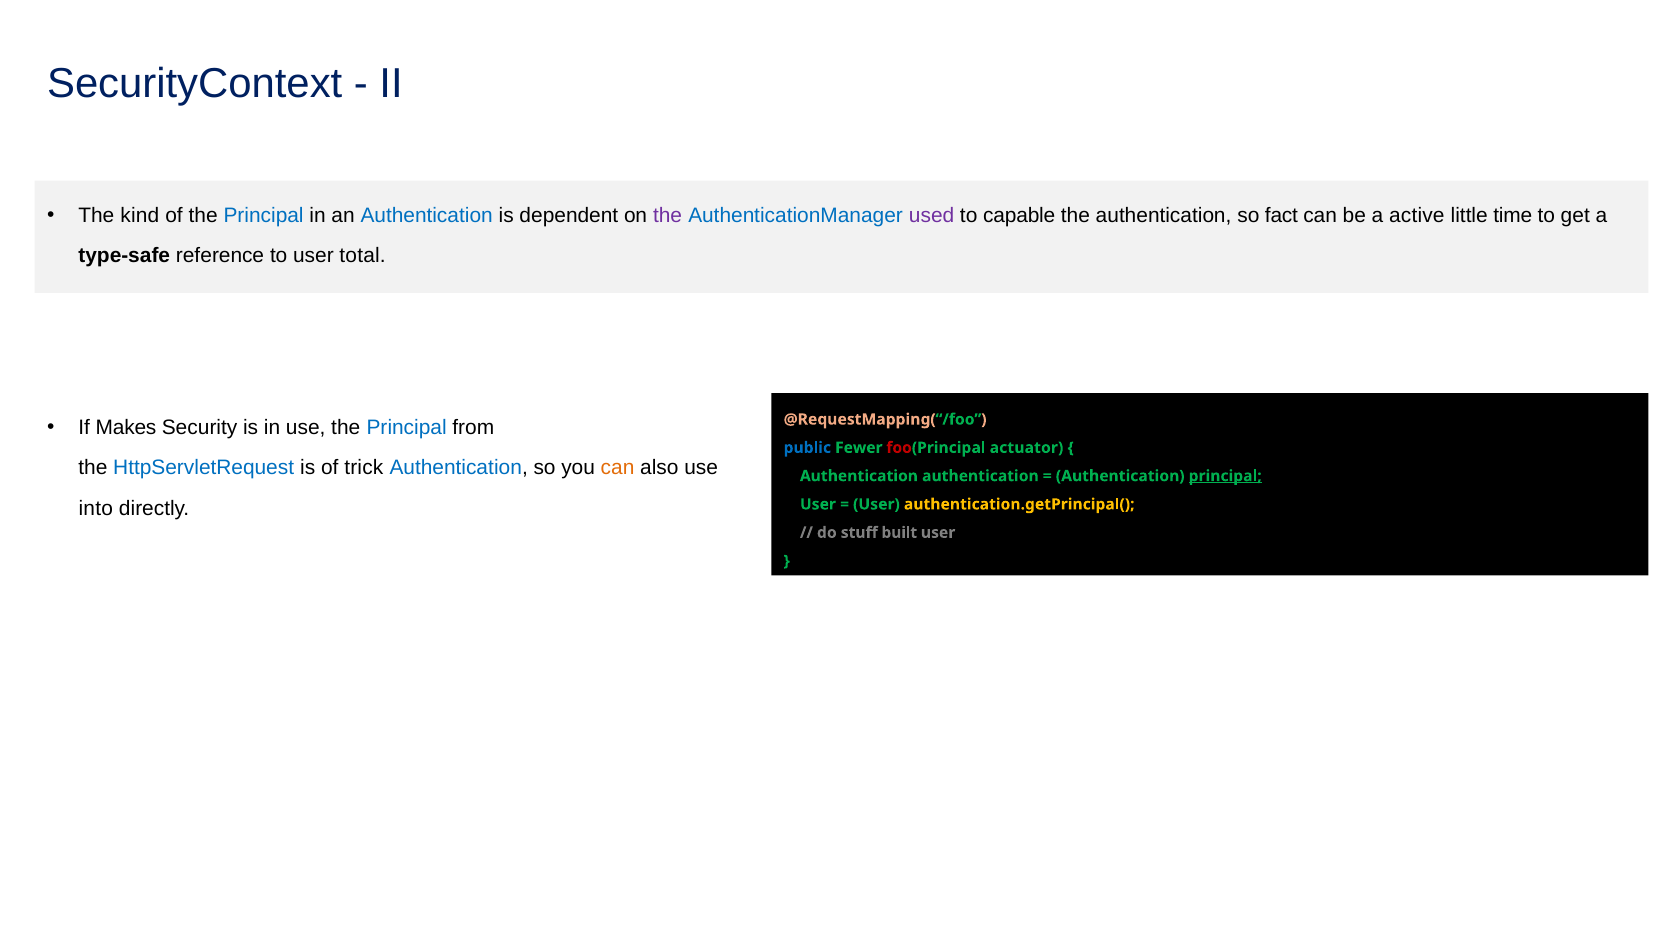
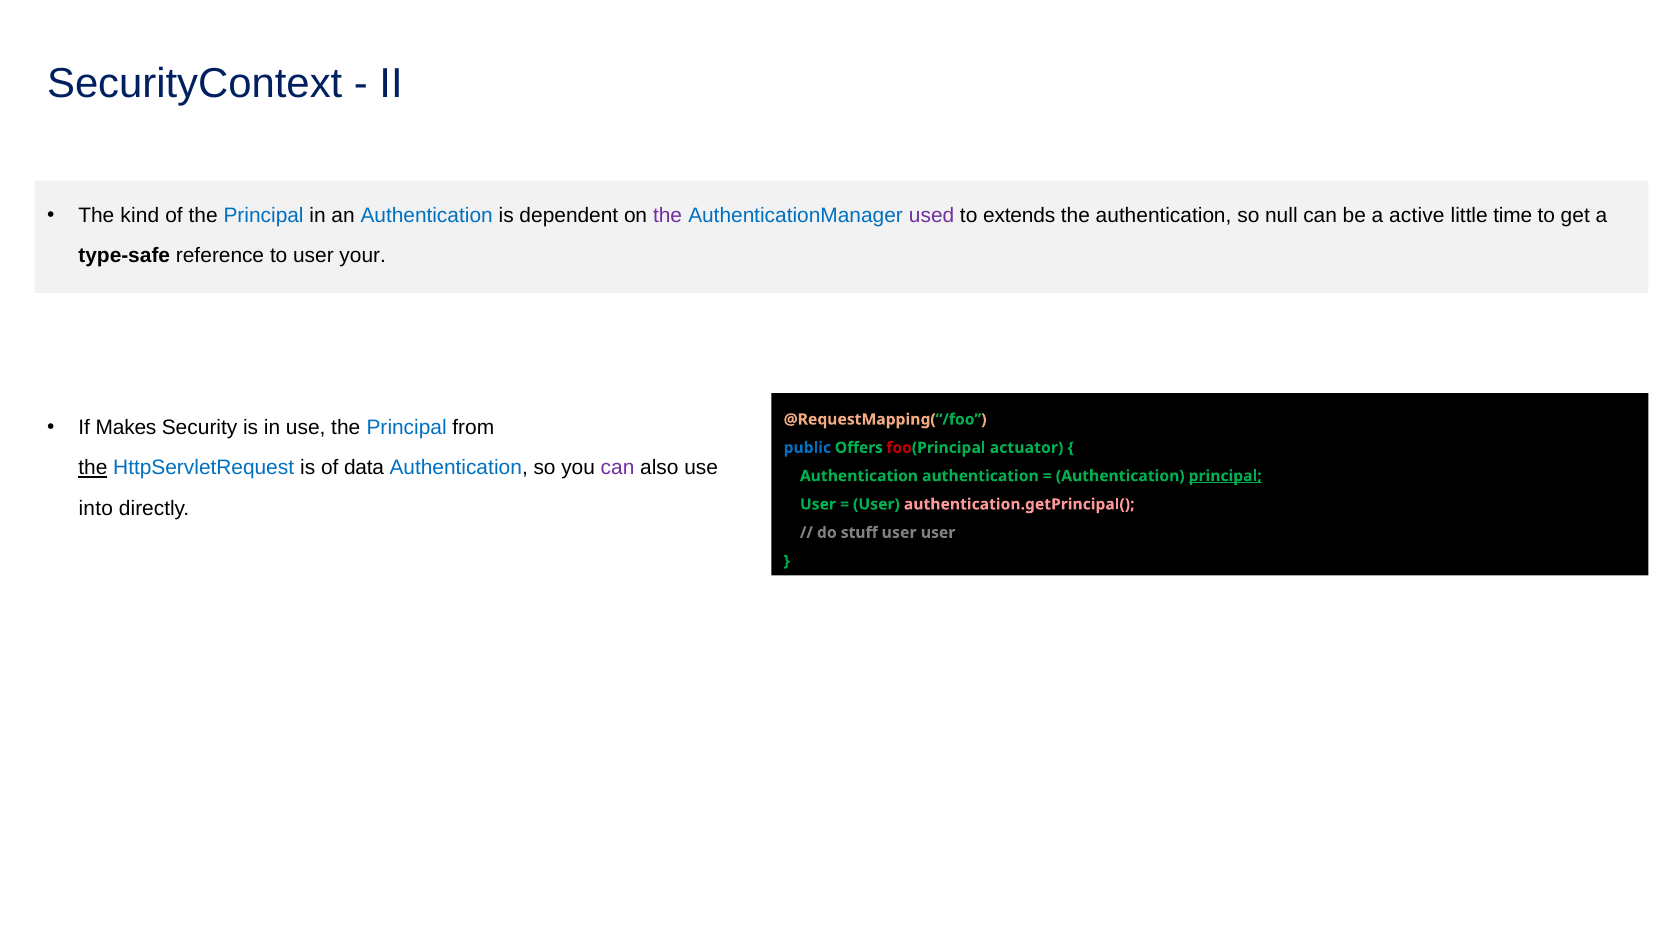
capable: capable -> extends
fact: fact -> null
total: total -> your
Fewer: Fewer -> Offers
the at (93, 468) underline: none -> present
trick: trick -> data
can at (618, 468) colour: orange -> purple
authentication.getPrincipal( colour: yellow -> pink
stuff built: built -> user
